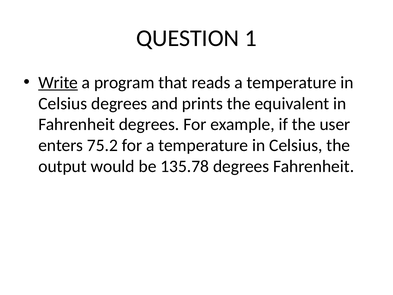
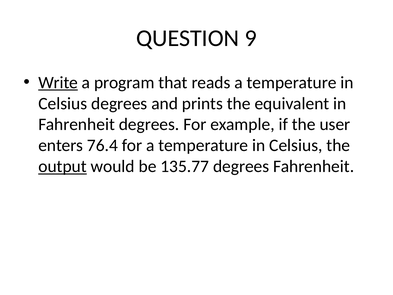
1: 1 -> 9
75.2: 75.2 -> 76.4
output underline: none -> present
135.78: 135.78 -> 135.77
